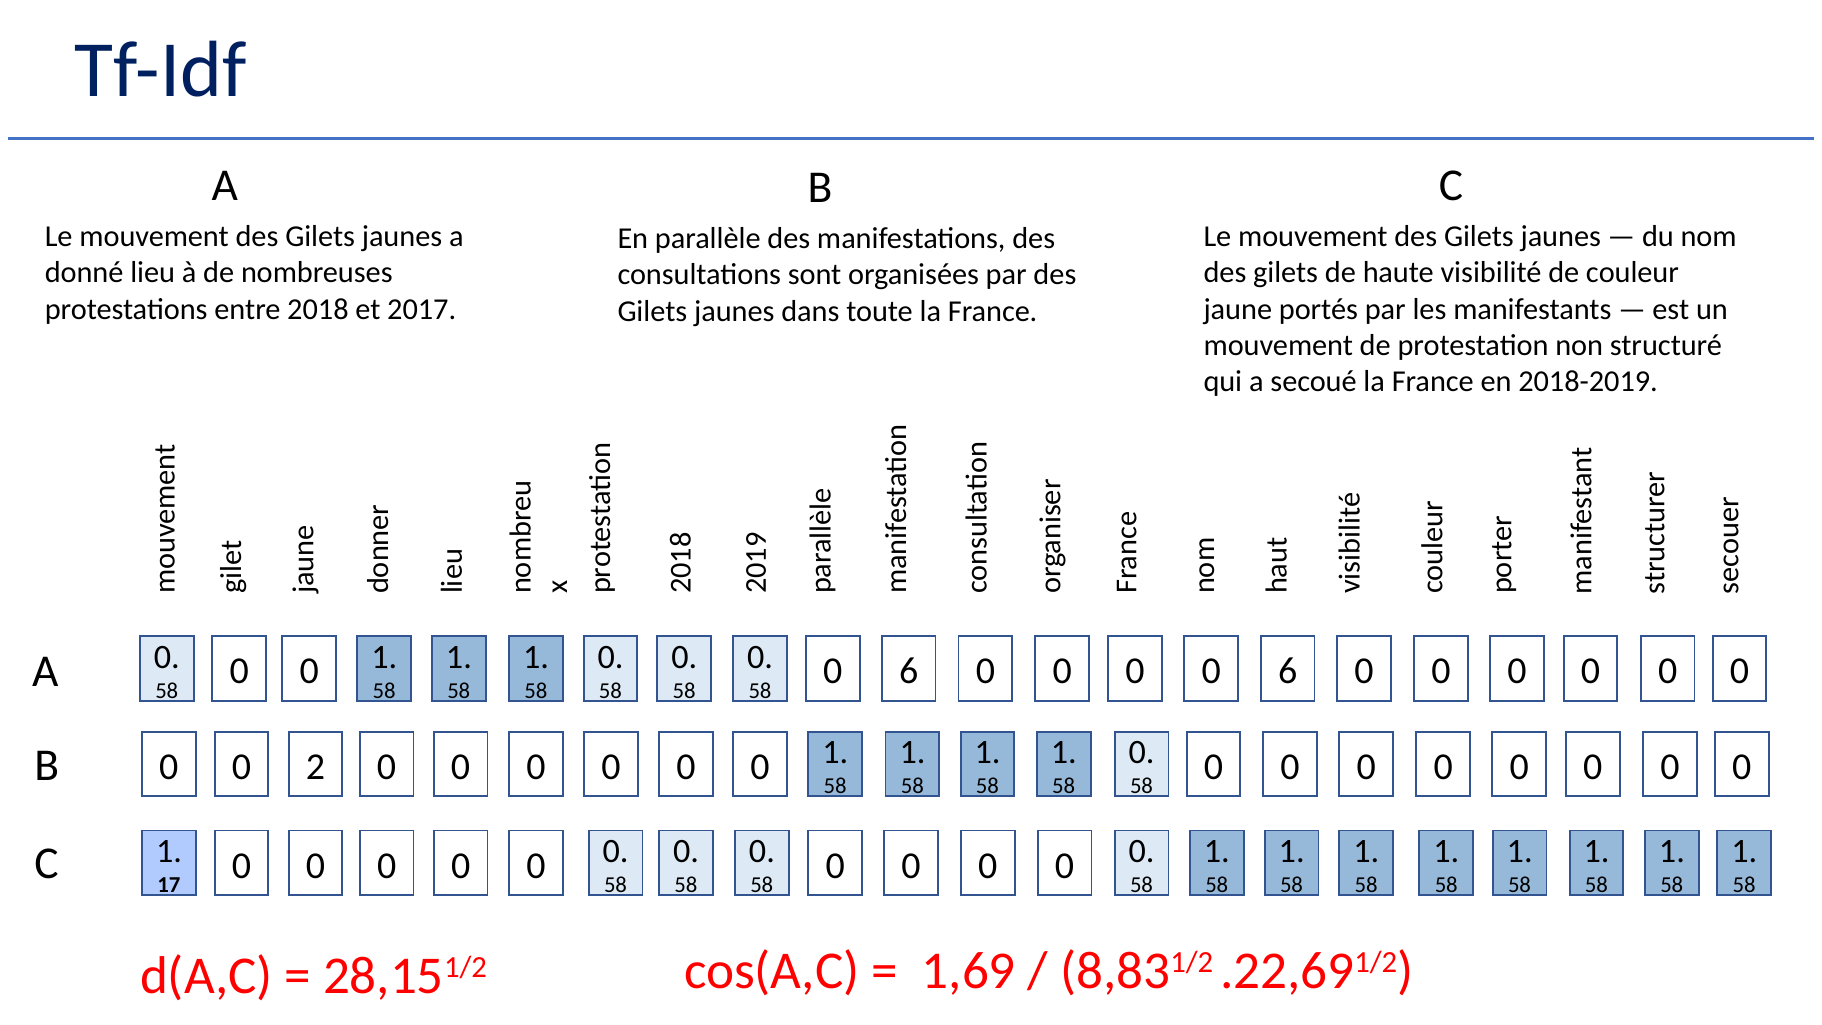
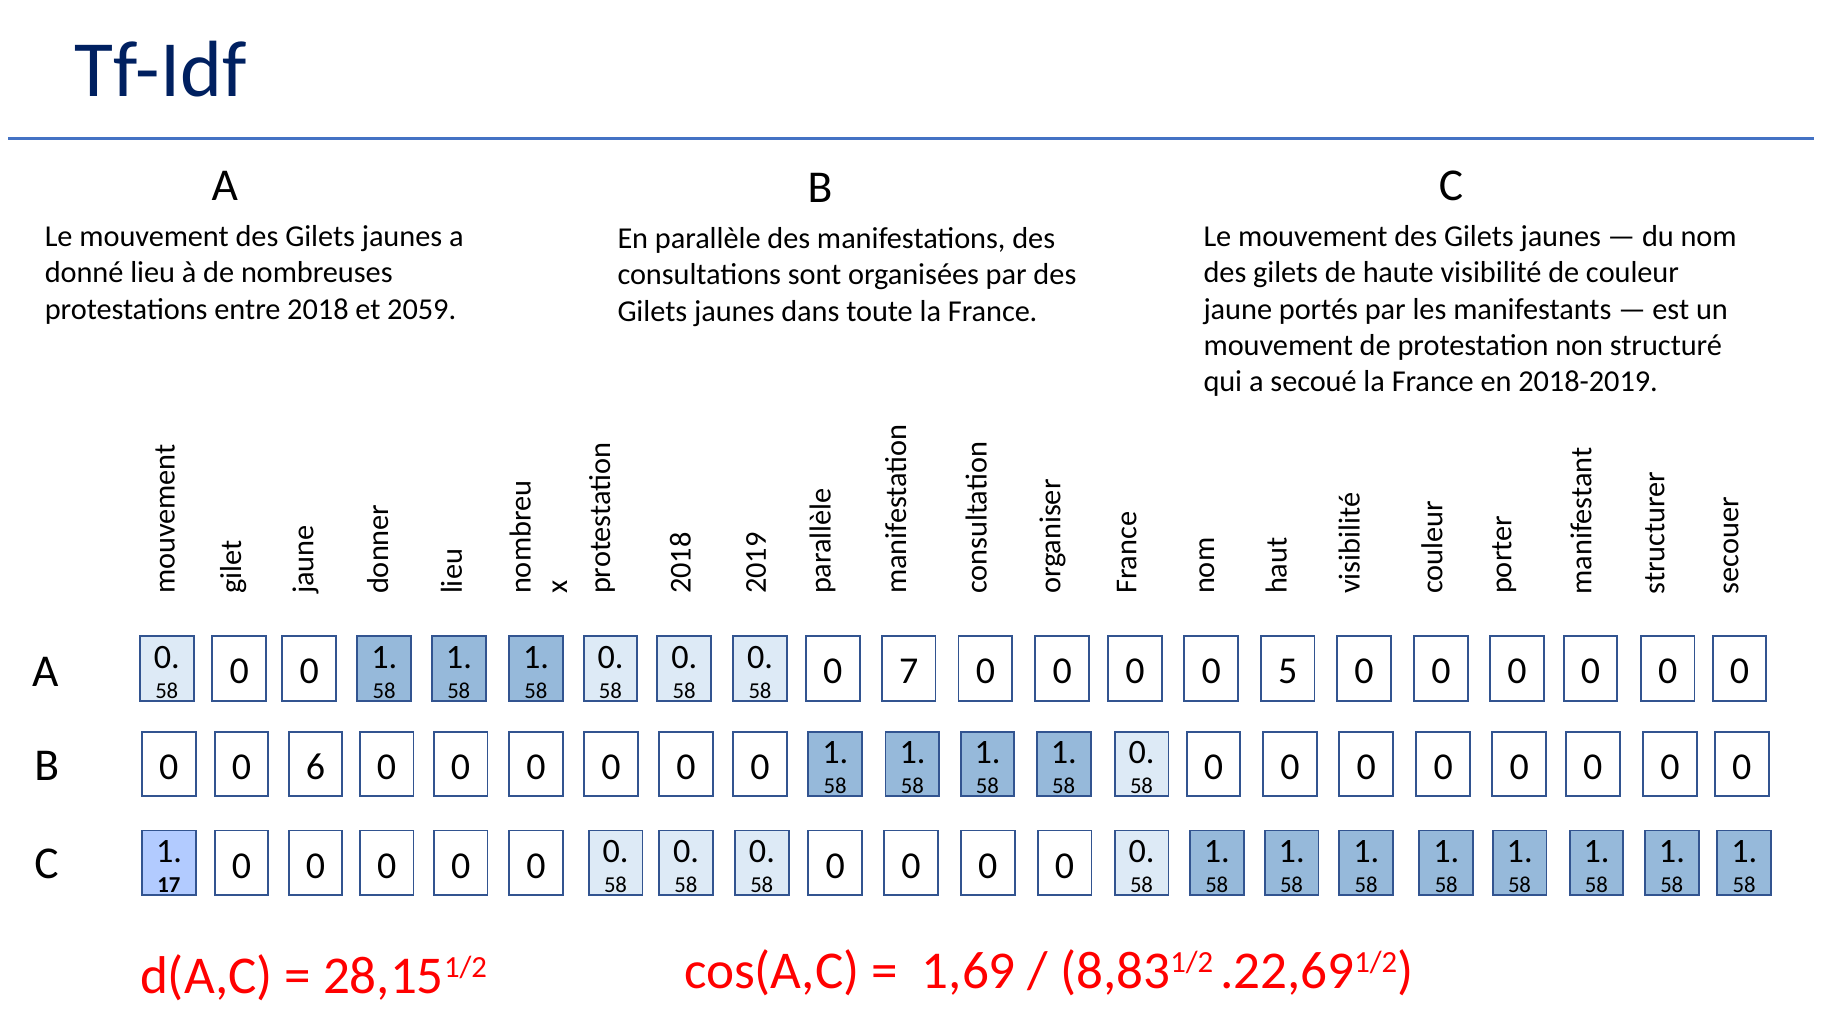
2017: 2017 -> 2059
58 0 6: 6 -> 7
0 0 6: 6 -> 5
0 2: 2 -> 6
